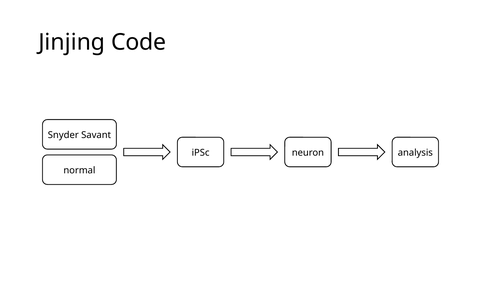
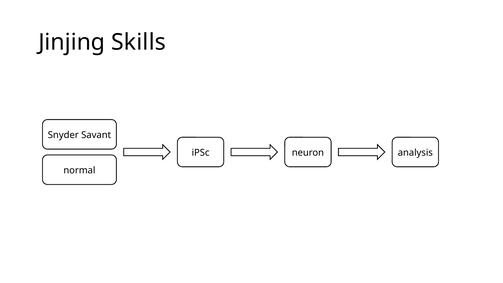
Code: Code -> Skills
